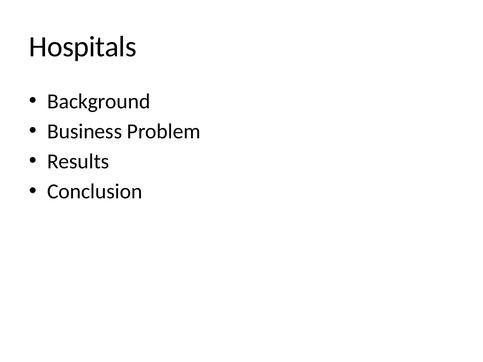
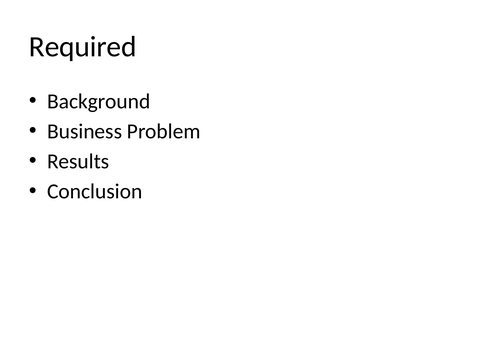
Hospitals: Hospitals -> Required
